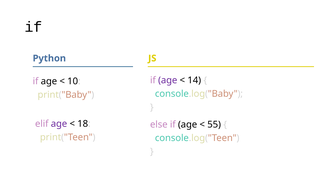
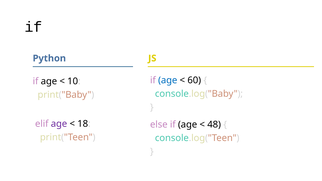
age at (168, 80) colour: purple -> blue
14: 14 -> 60
55: 55 -> 48
